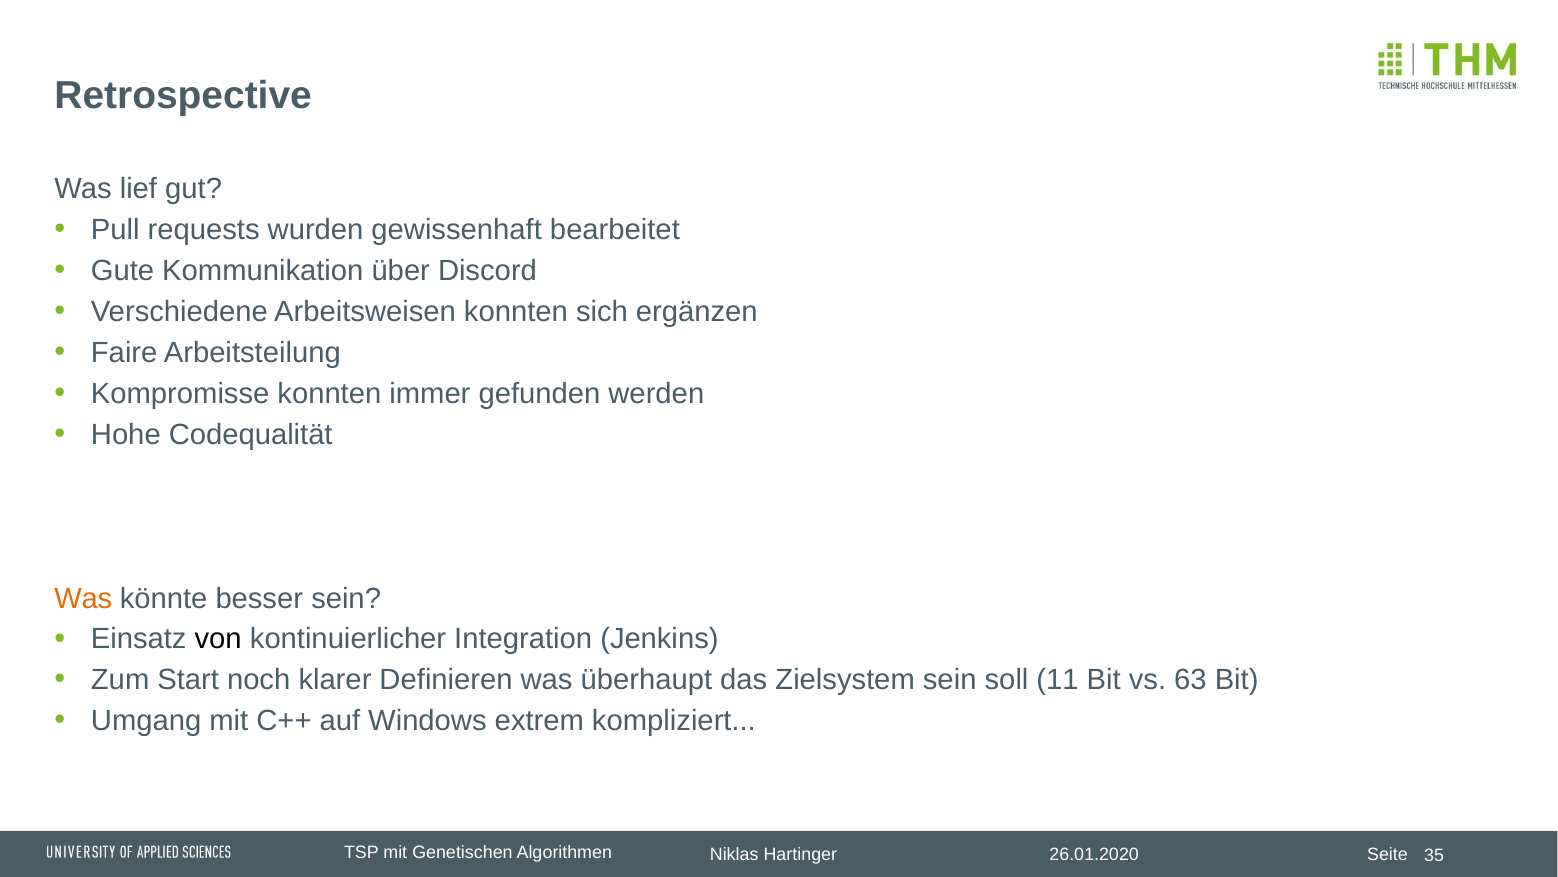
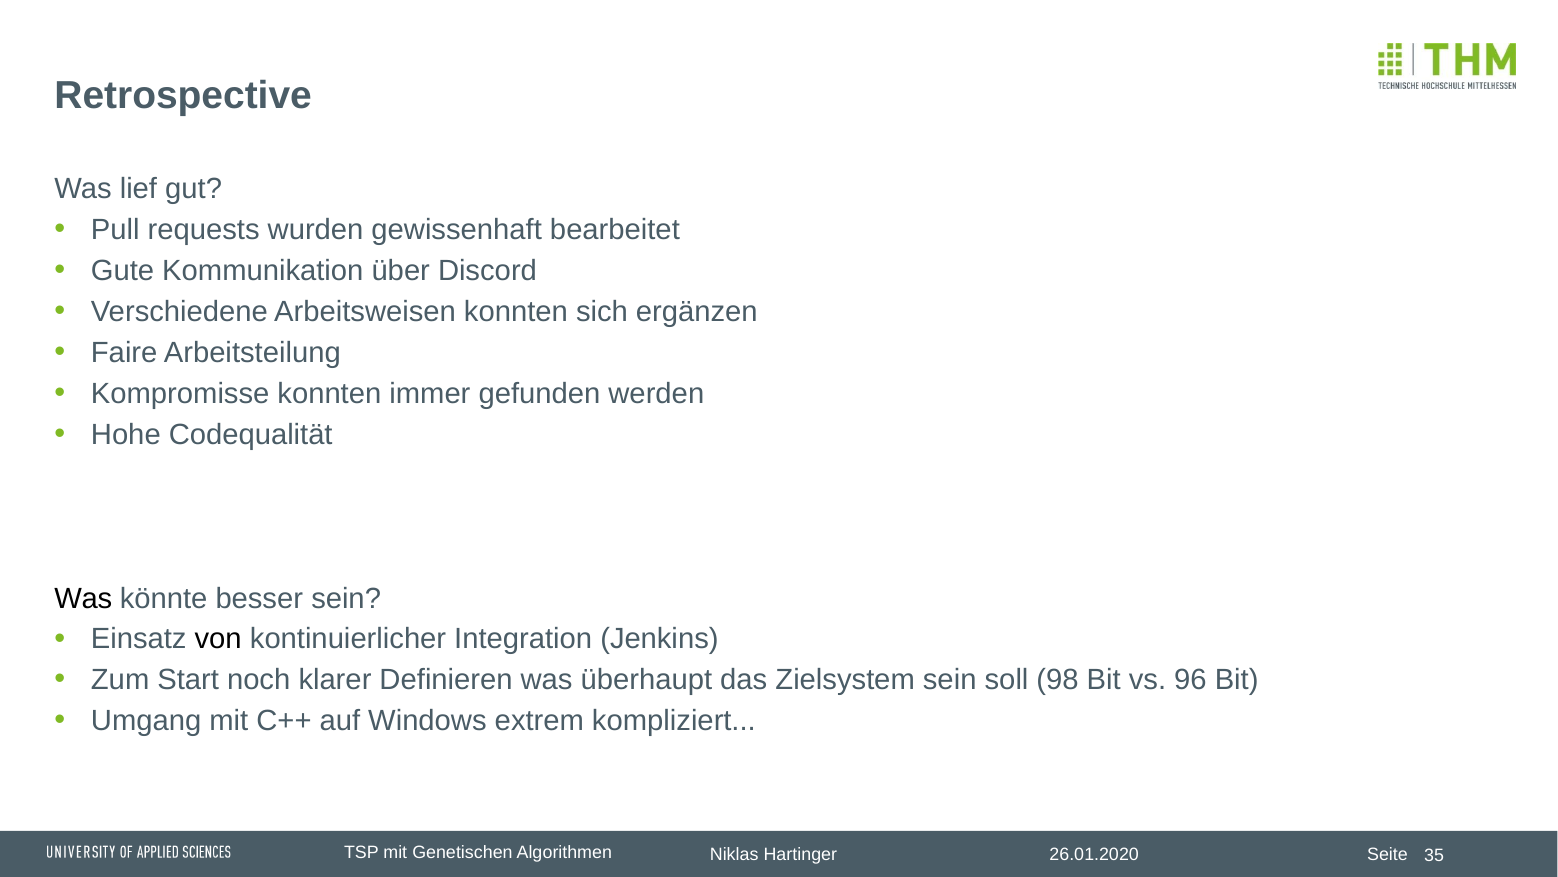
Was at (83, 598) colour: orange -> black
11: 11 -> 98
63: 63 -> 96
